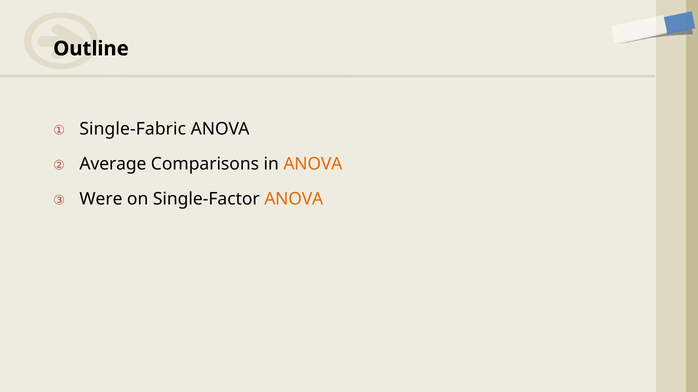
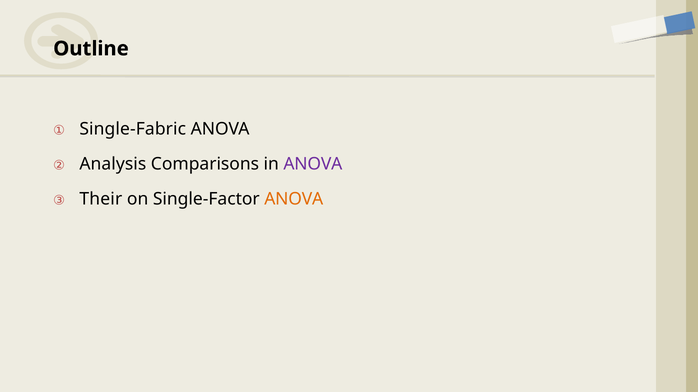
Average: Average -> Analysis
ANOVA at (313, 164) colour: orange -> purple
Were: Were -> Their
